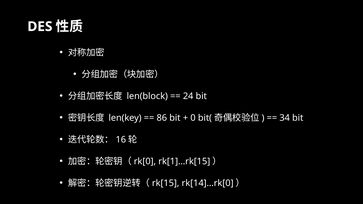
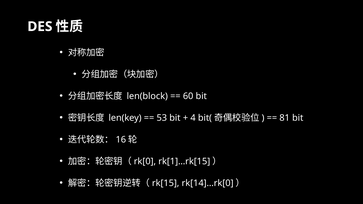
24: 24 -> 60
86: 86 -> 53
0: 0 -> 4
34: 34 -> 81
